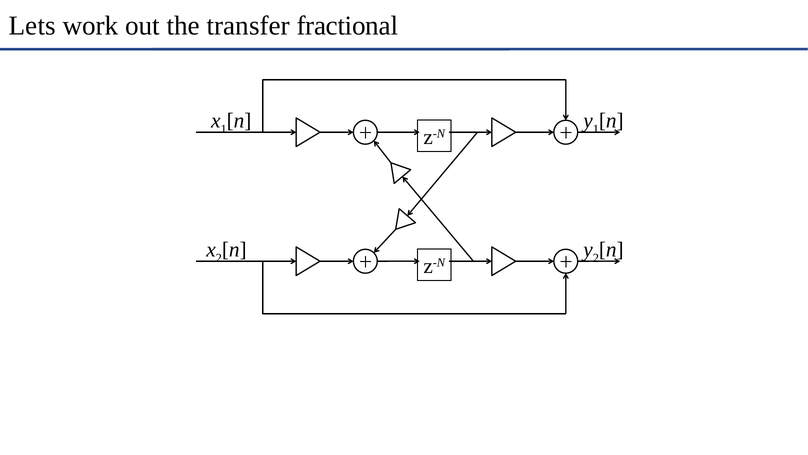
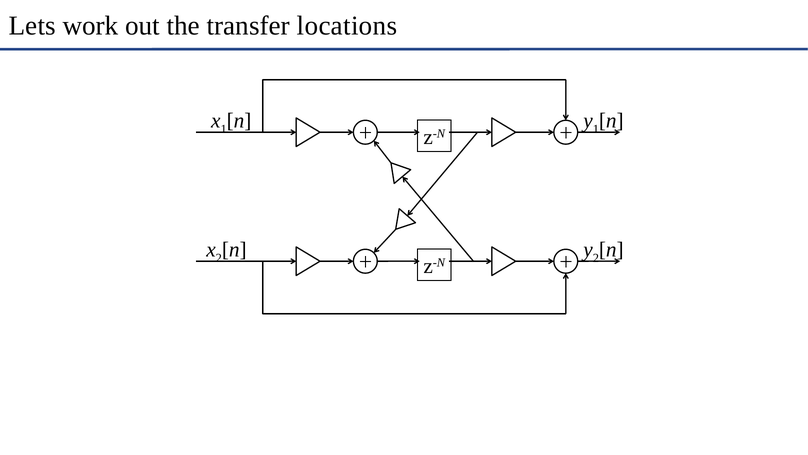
fractional: fractional -> locations
